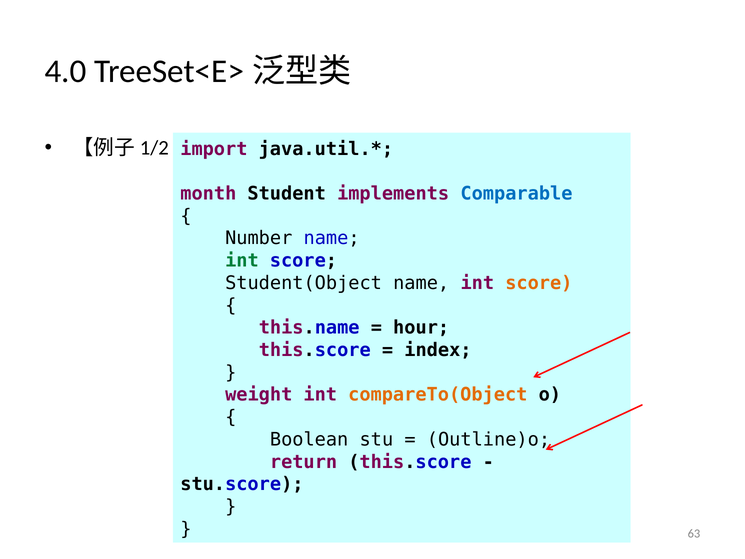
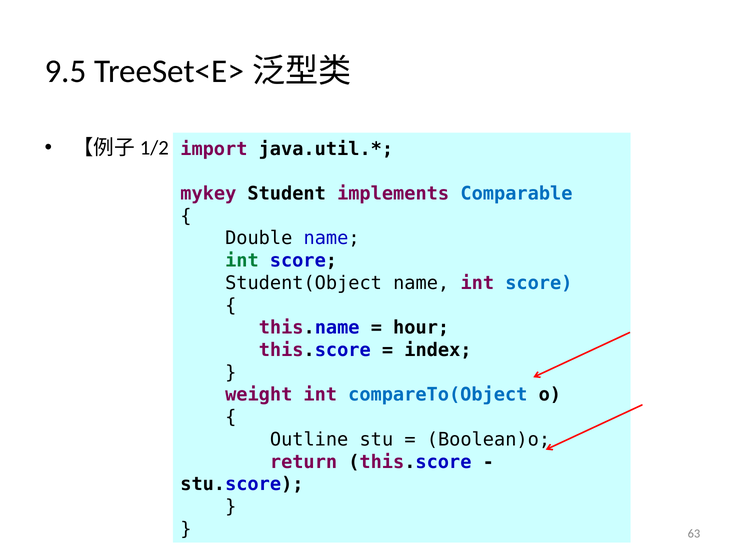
4.0: 4.0 -> 9.5
month: month -> mykey
Number: Number -> Double
score at (539, 283) colour: orange -> blue
compareTo(Object colour: orange -> blue
Boolean: Boolean -> Outline
Outline)o: Outline)o -> Boolean)o
